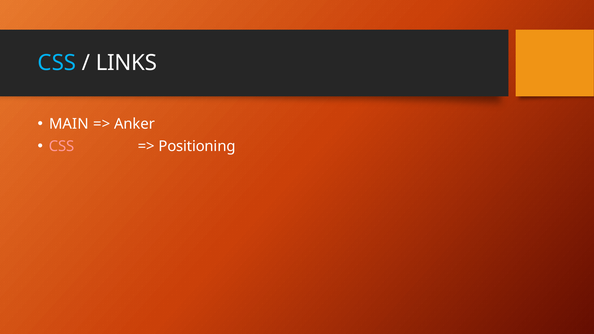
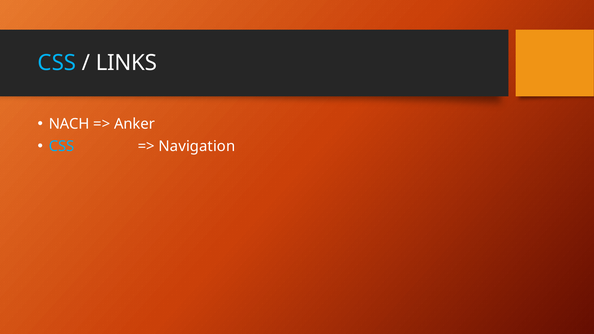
MAIN: MAIN -> NACH
CSS at (62, 146) colour: pink -> light blue
Positioning: Positioning -> Navigation
